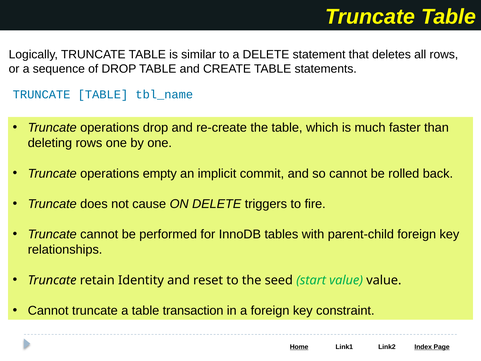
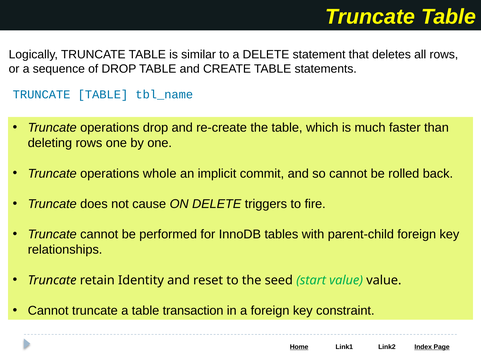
empty: empty -> whole
